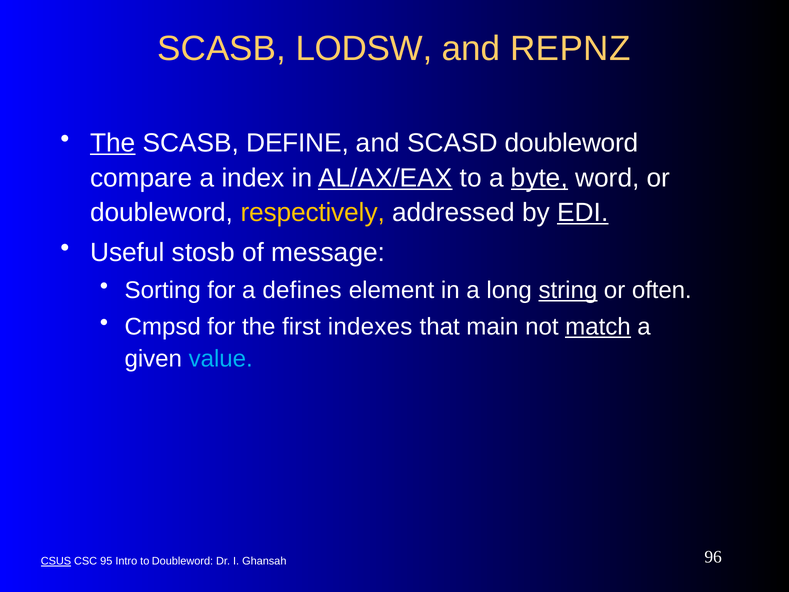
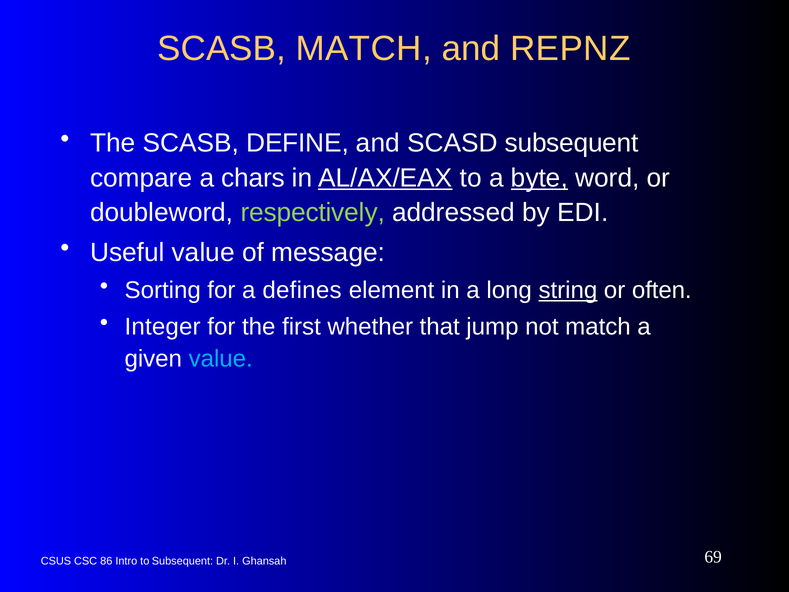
SCASB LODSW: LODSW -> MATCH
The at (113, 143) underline: present -> none
SCASD doubleword: doubleword -> subsequent
index: index -> chars
respectively colour: yellow -> light green
EDI underline: present -> none
Useful stosb: stosb -> value
Cmpsd: Cmpsd -> Integer
indexes: indexes -> whether
main: main -> jump
match at (598, 327) underline: present -> none
CSUS underline: present -> none
95: 95 -> 86
to Doubleword: Doubleword -> Subsequent
96: 96 -> 69
